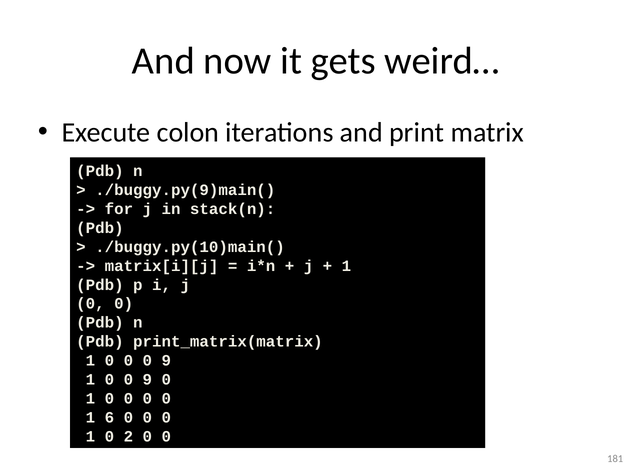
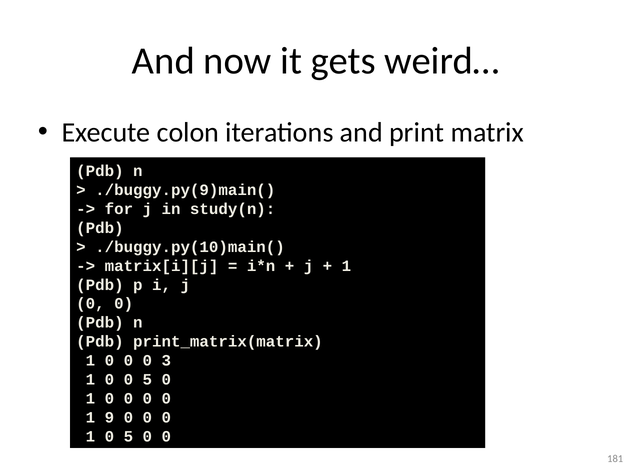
stack(n: stack(n -> study(n
0 0 0 9: 9 -> 3
1 0 0 9: 9 -> 5
6: 6 -> 9
1 0 2: 2 -> 5
